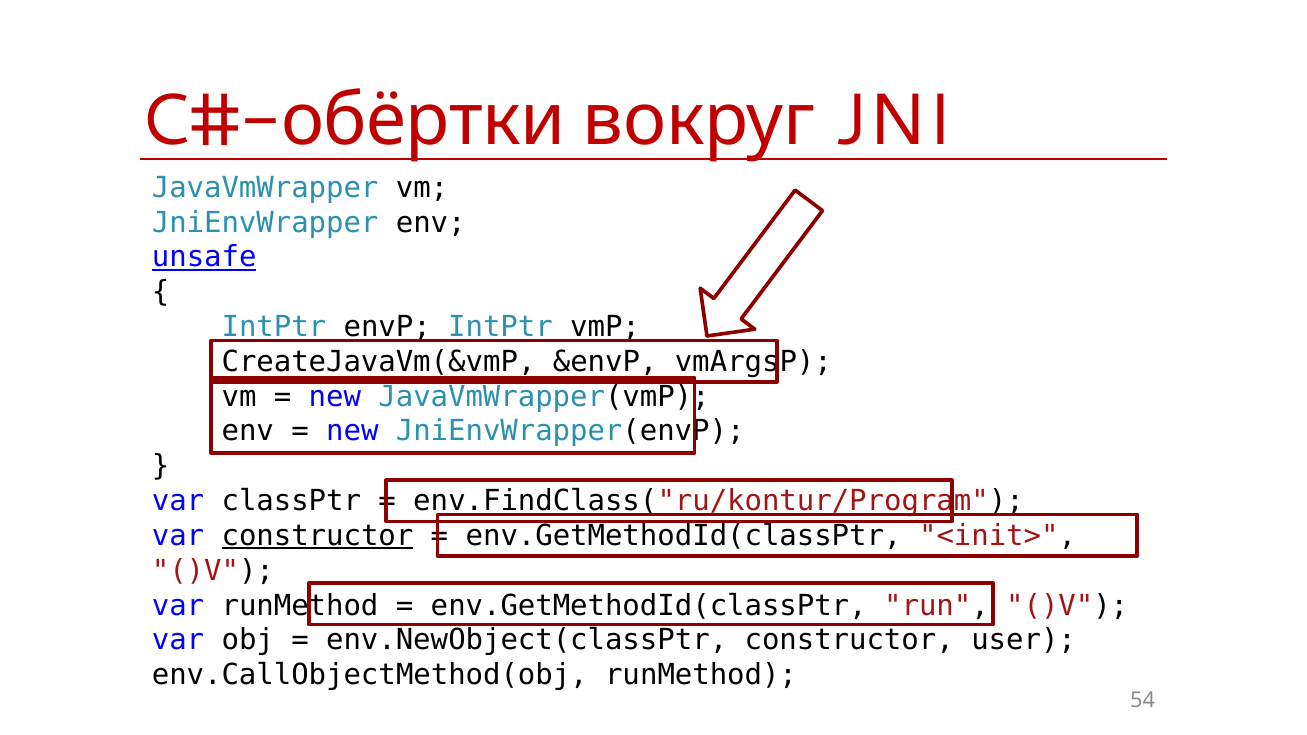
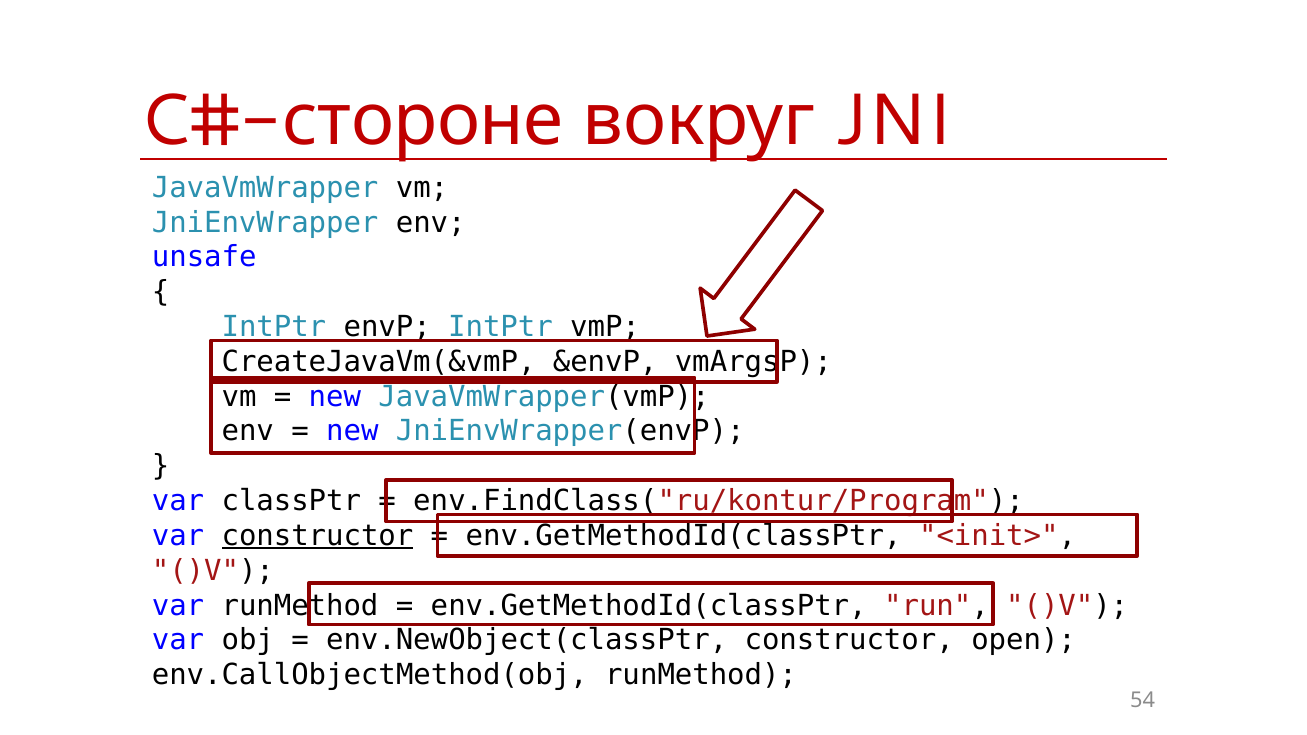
обёртки: обёртки -> стороне
unsafe underline: present -> none
user: user -> open
